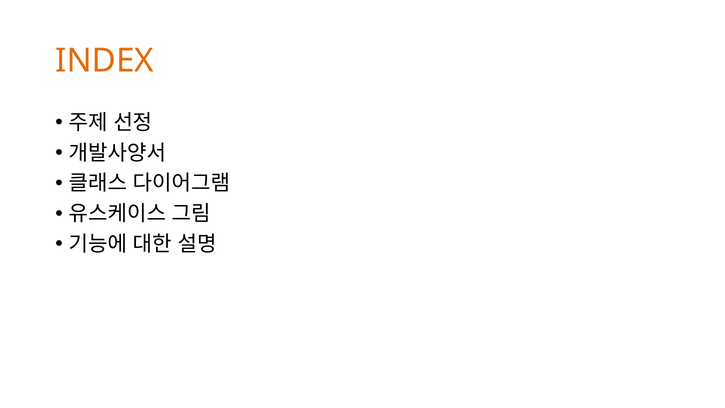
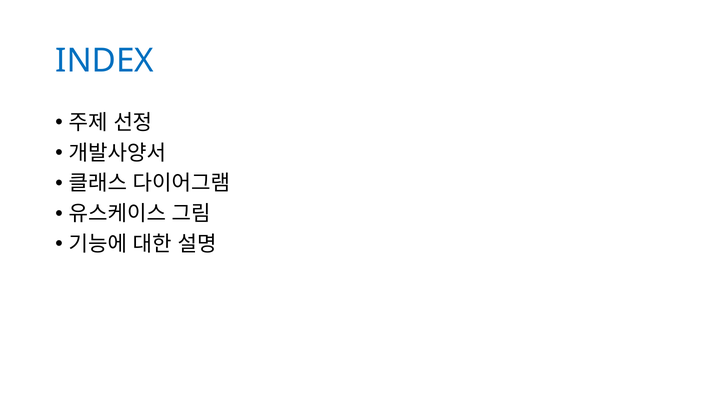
INDEX colour: orange -> blue
